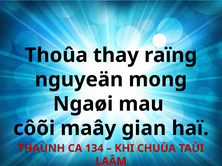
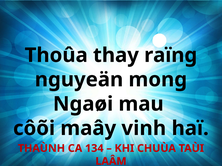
gian: gian -> vinh
